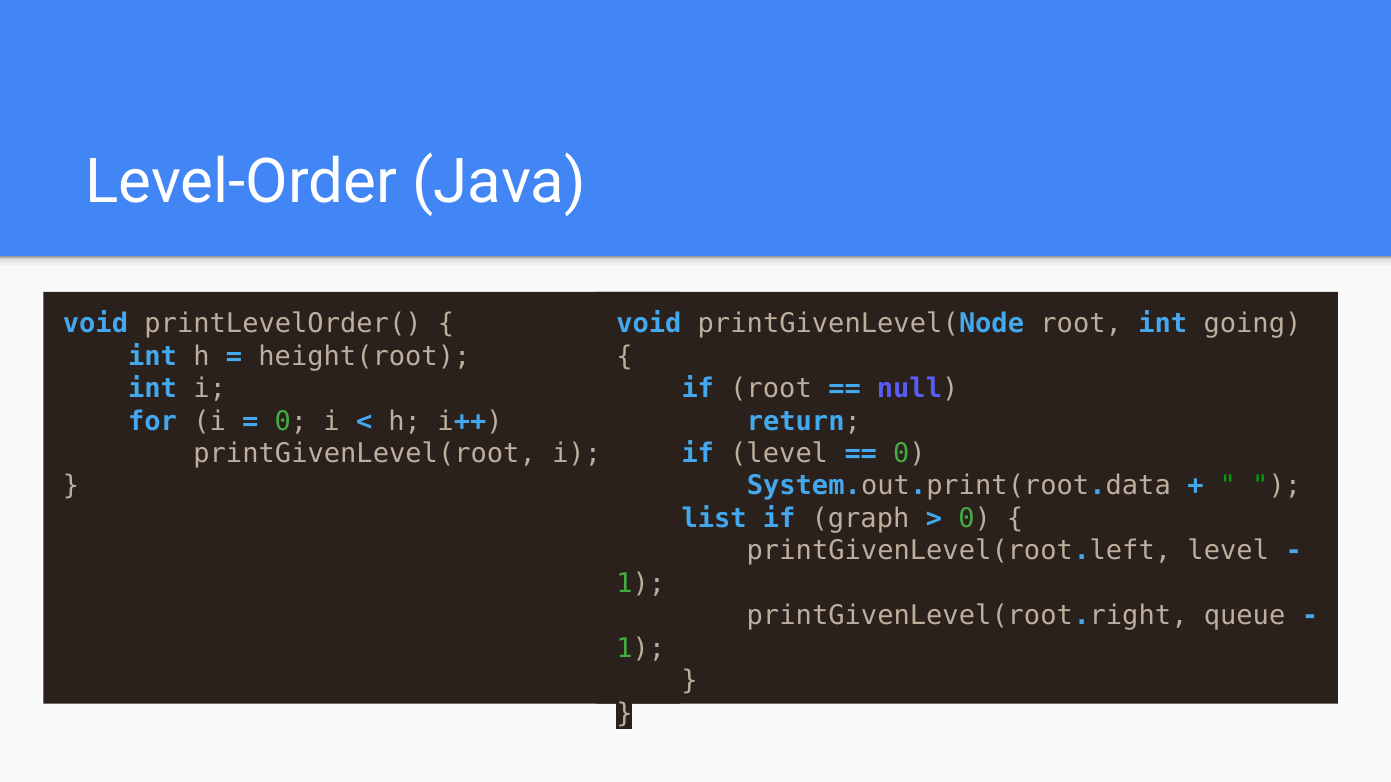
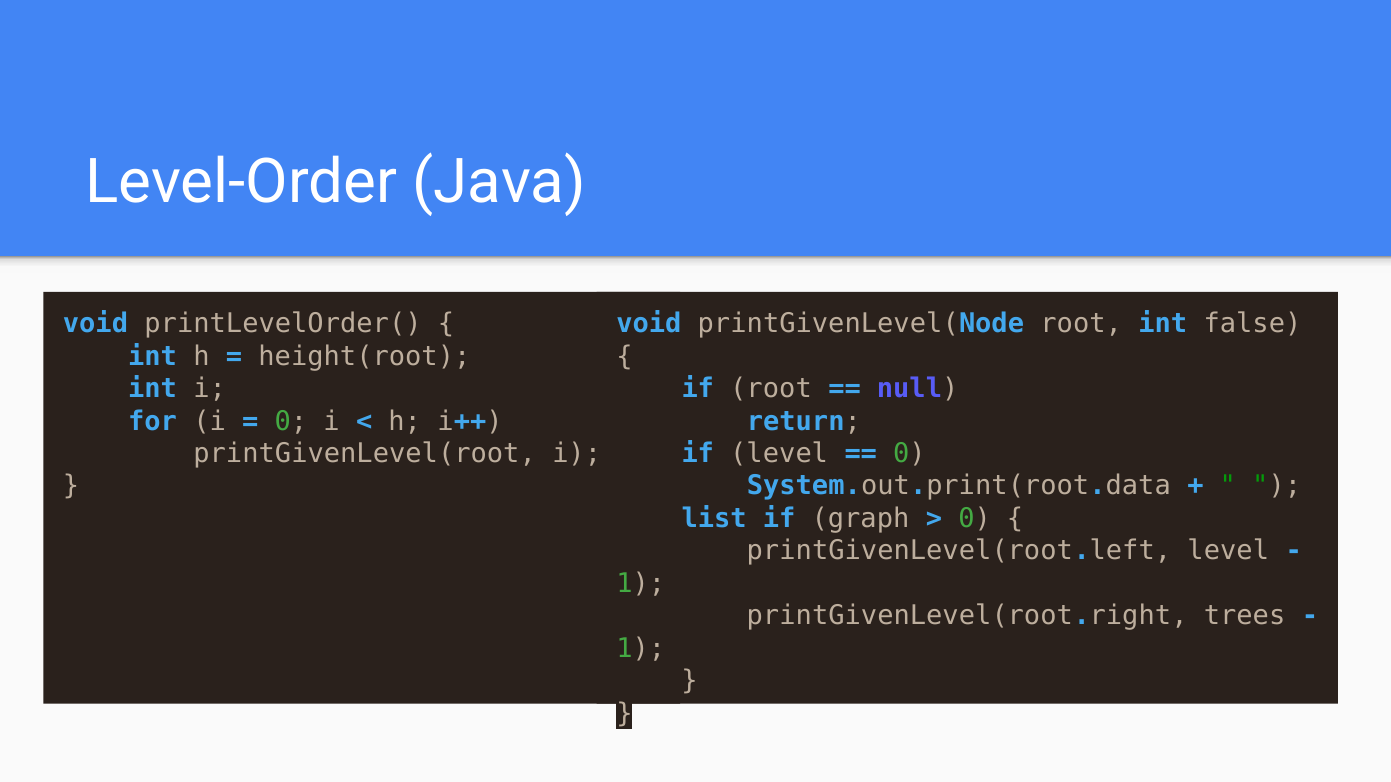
going: going -> false
queue: queue -> trees
